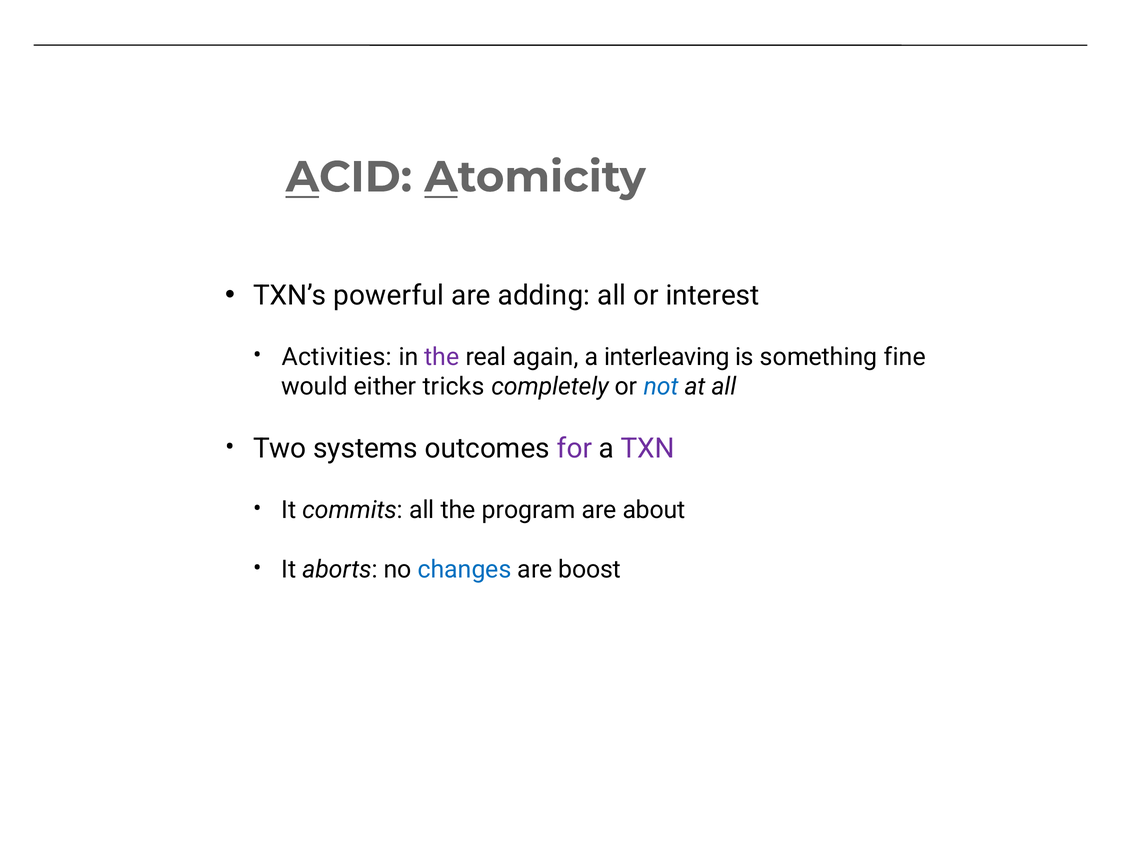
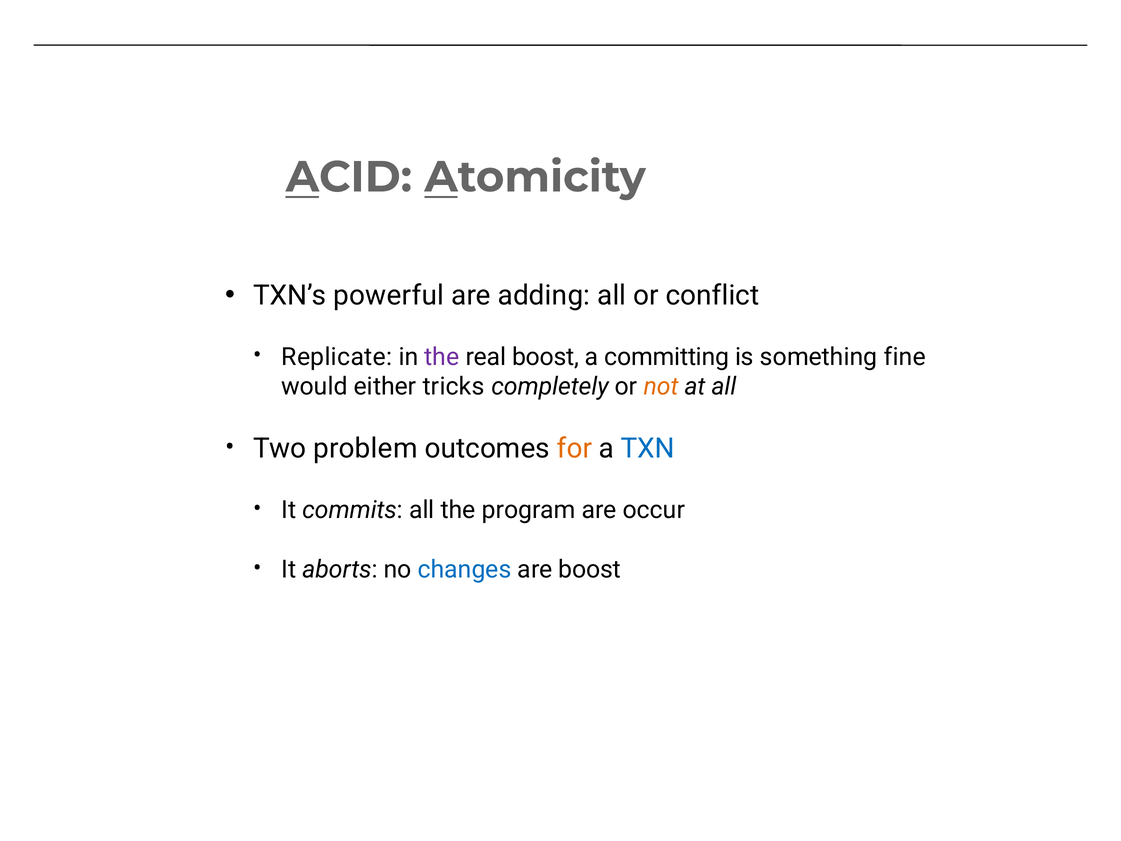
interest: interest -> conflict
Activities: Activities -> Replicate
real again: again -> boost
interleaving: interleaving -> committing
not colour: blue -> orange
systems: systems -> problem
for colour: purple -> orange
TXN colour: purple -> blue
about: about -> occur
